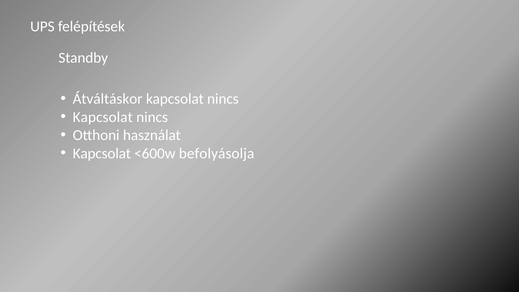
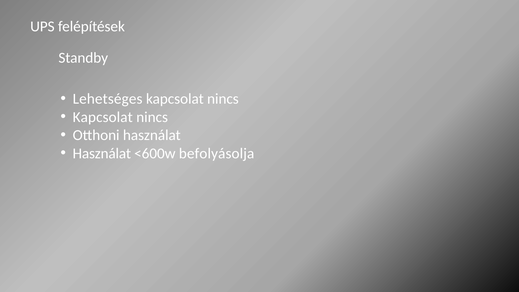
Átváltáskor: Átváltáskor -> Lehetséges
Kapcsolat at (102, 153): Kapcsolat -> Használat
